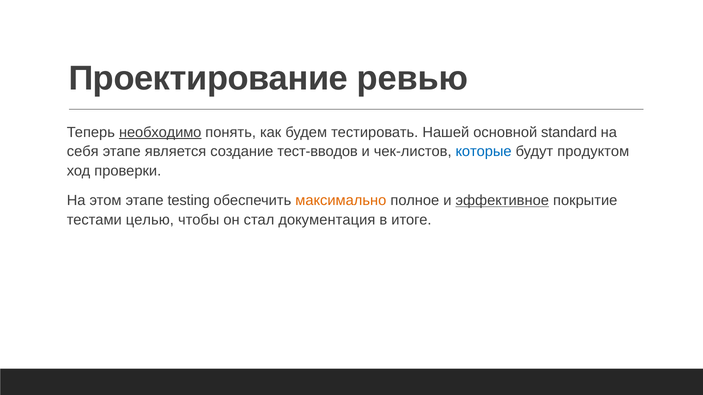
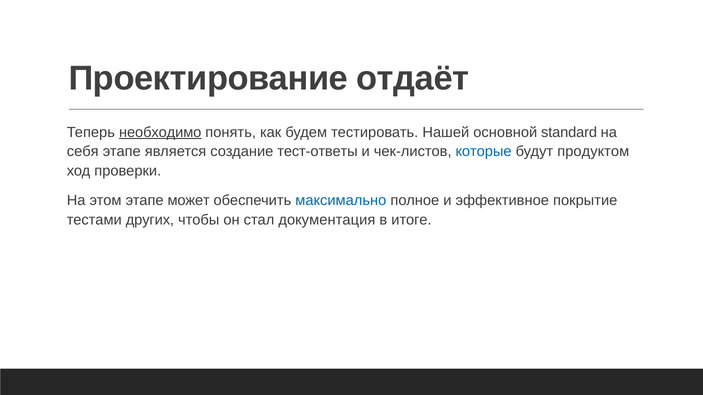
ревью: ревью -> отдаёт
тест-вводов: тест-вводов -> тест-ответы
testing: testing -> может
максимально colour: orange -> blue
эффективное underline: present -> none
целью: целью -> других
